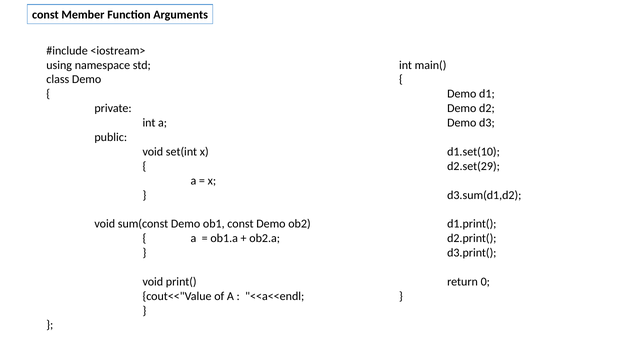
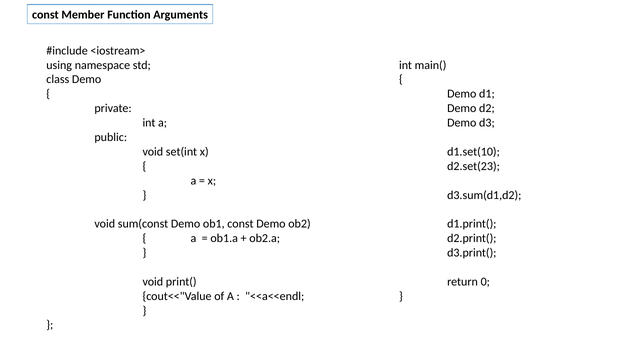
d2.set(29: d2.set(29 -> d2.set(23
